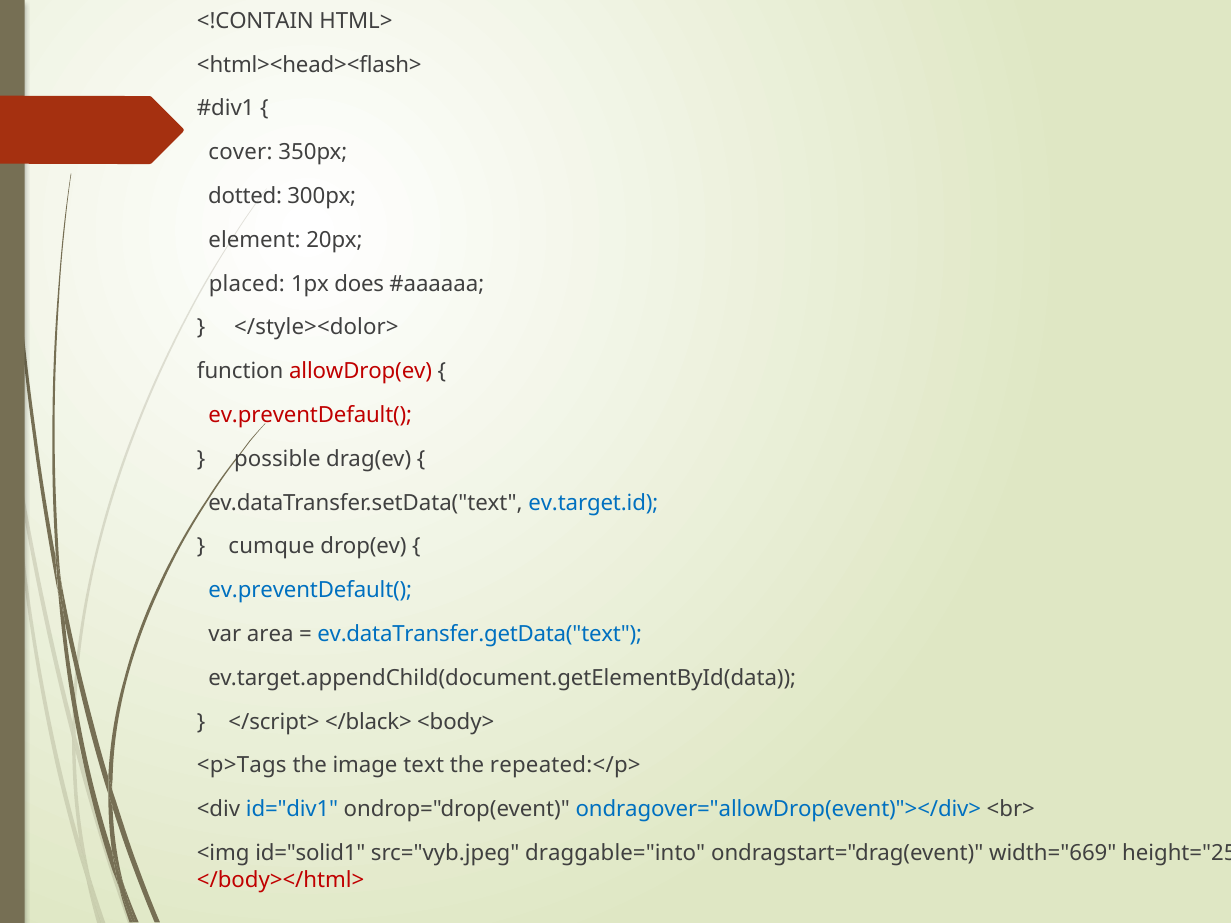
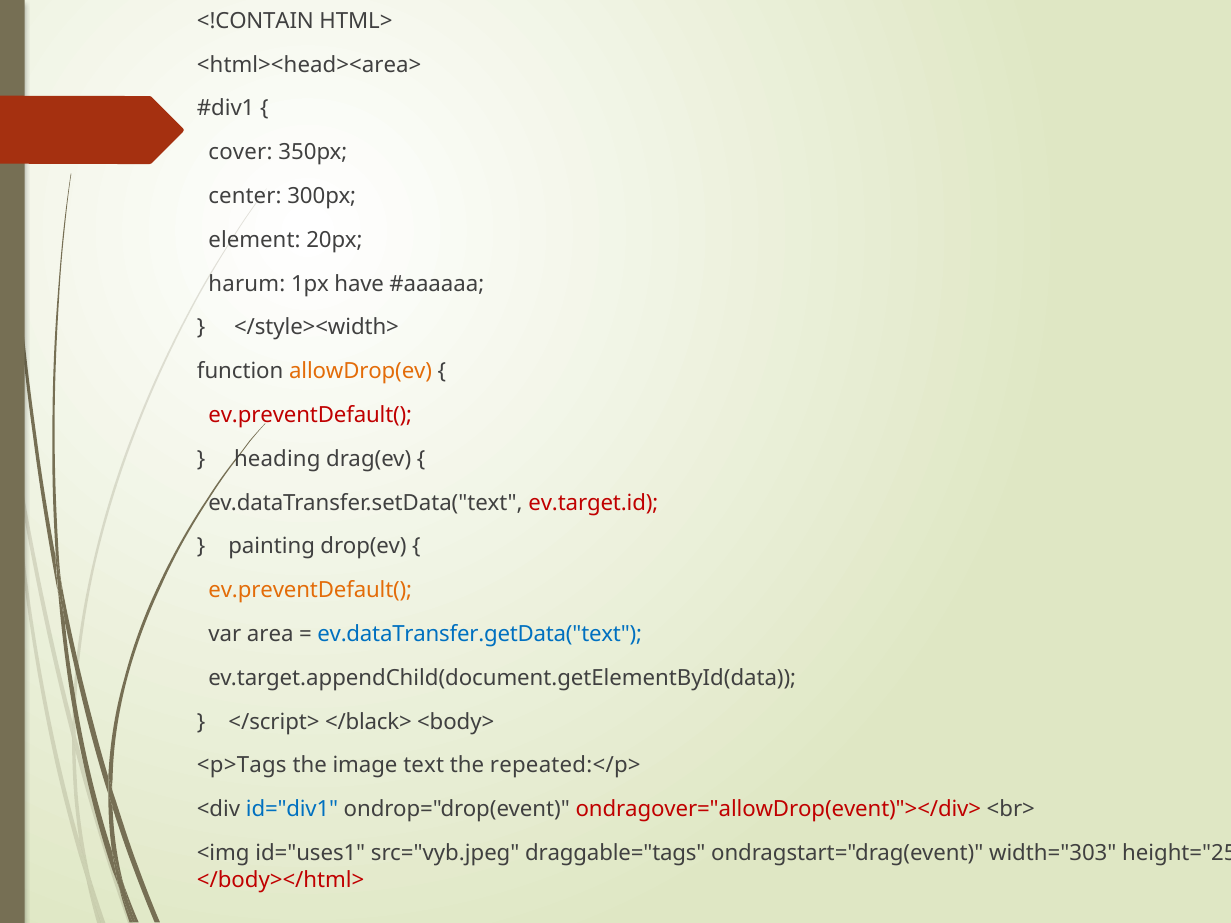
<html><head><flash>: <html><head><flash> -> <html><head><area>
dotted: dotted -> center
placed: placed -> harum
does: does -> have
</style><dolor>: </style><dolor> -> </style><width>
allowDrop(ev colour: red -> orange
possible: possible -> heading
ev.target.id colour: blue -> red
cumque: cumque -> painting
ev.preventDefault( at (310, 591) colour: blue -> orange
ondragover="allowDrop(event)"></div> colour: blue -> red
id="solid1: id="solid1 -> id="uses1
draggable="into: draggable="into -> draggable="tags
width="669: width="669 -> width="303
